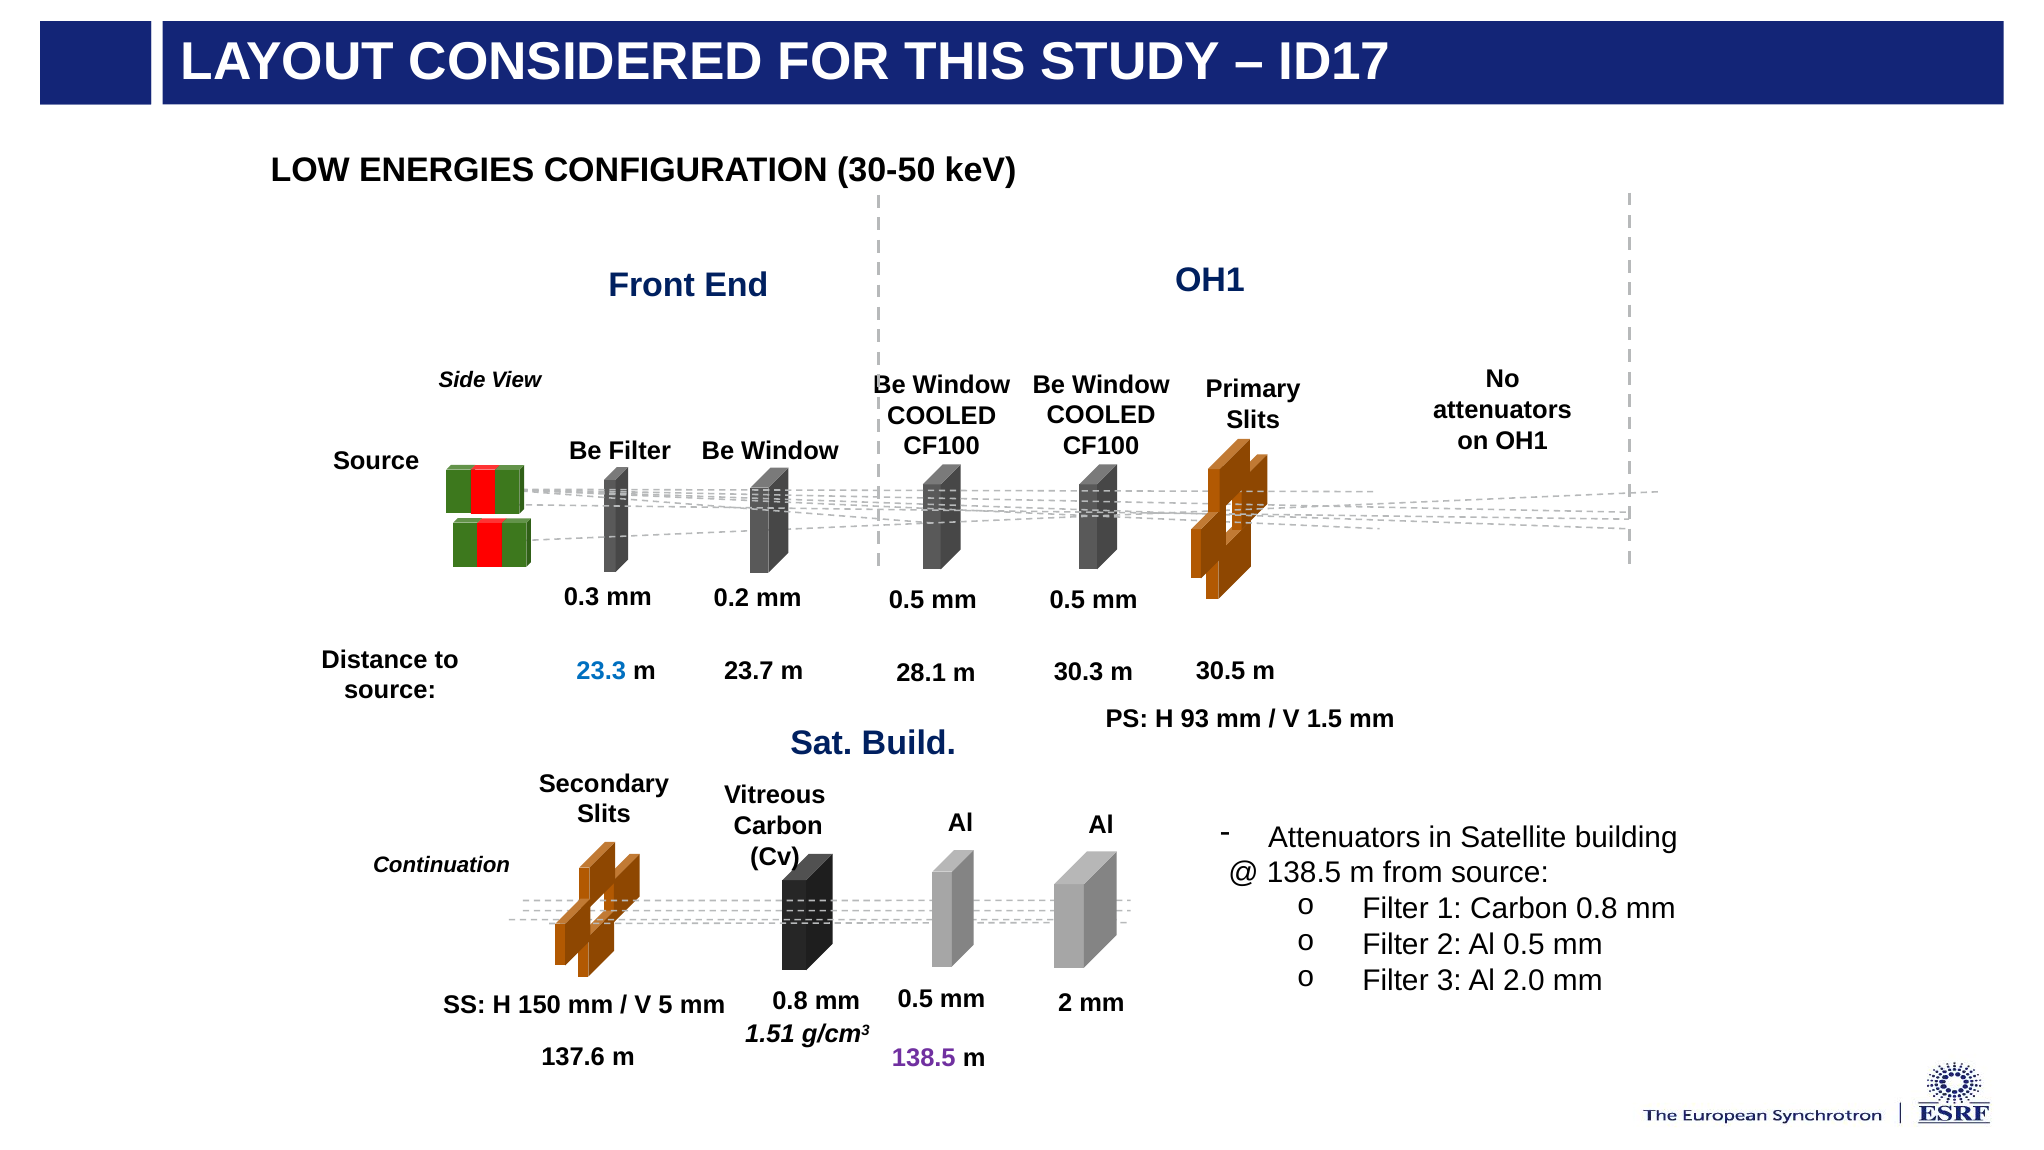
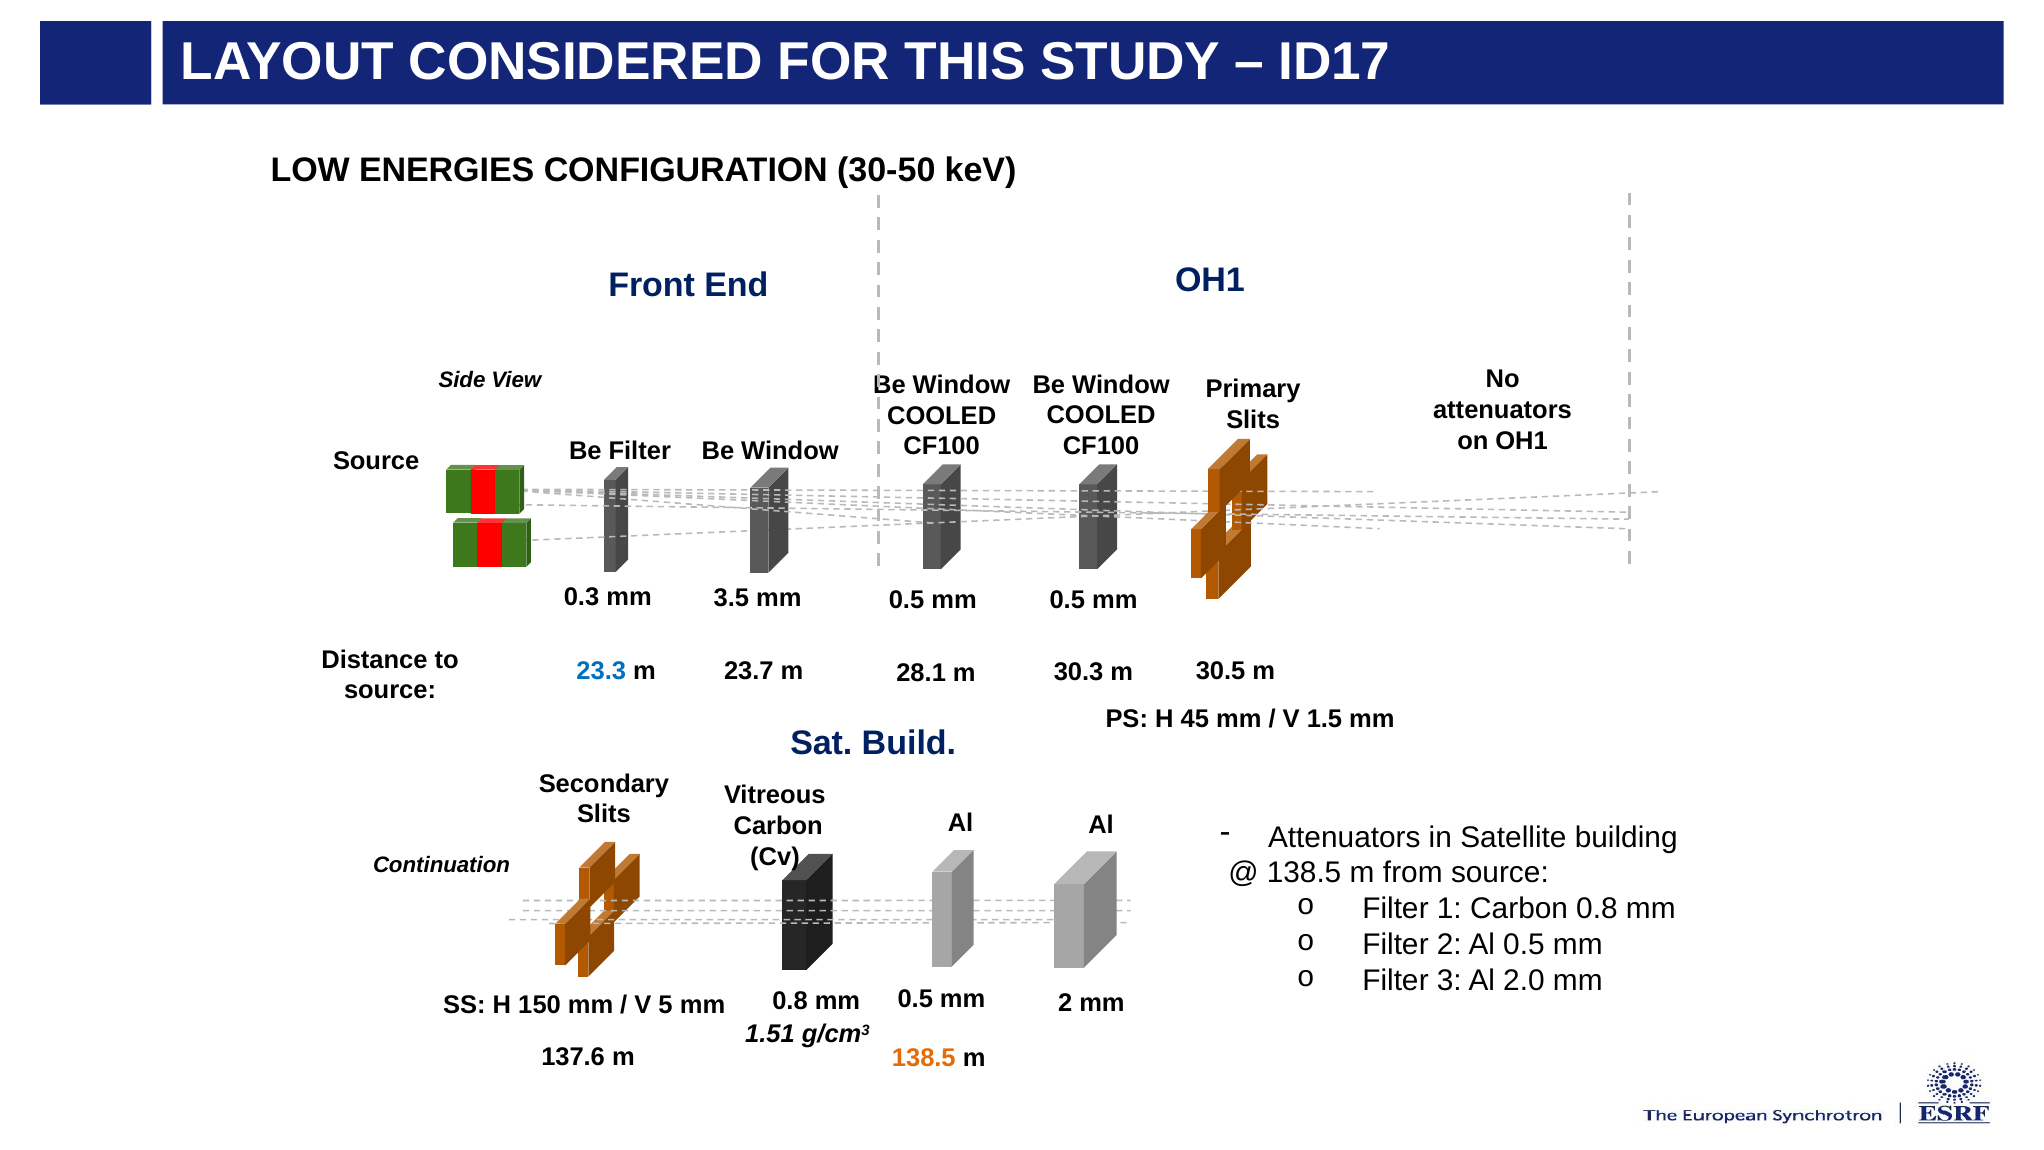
0.2: 0.2 -> 3.5
93: 93 -> 45
138.5 at (924, 1058) colour: purple -> orange
